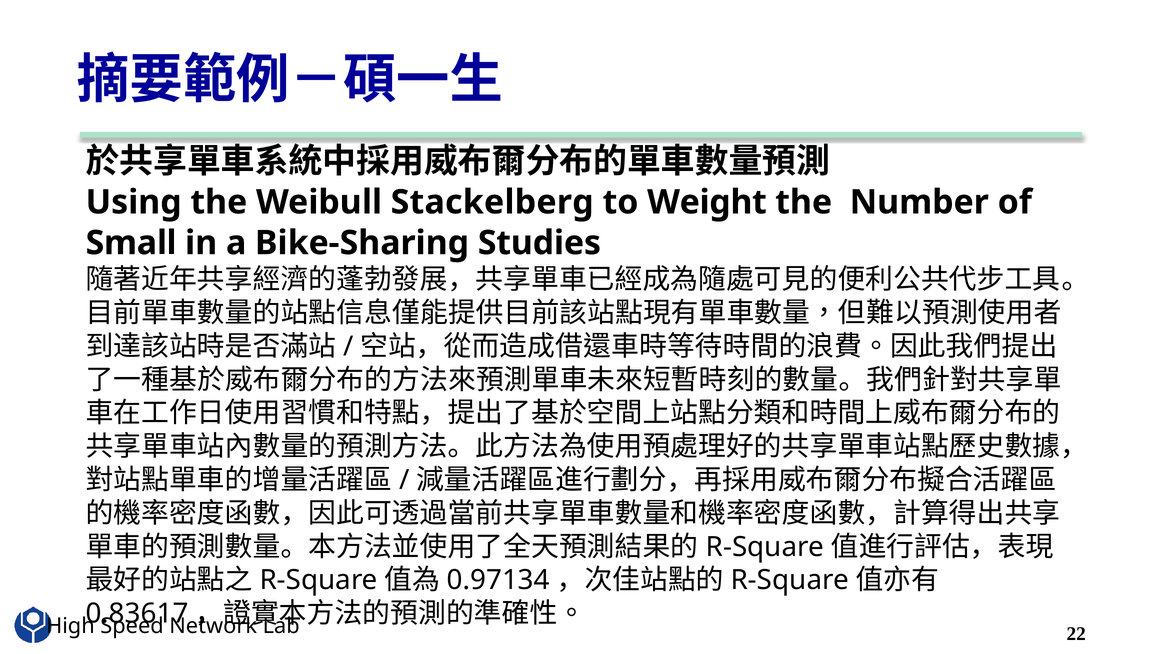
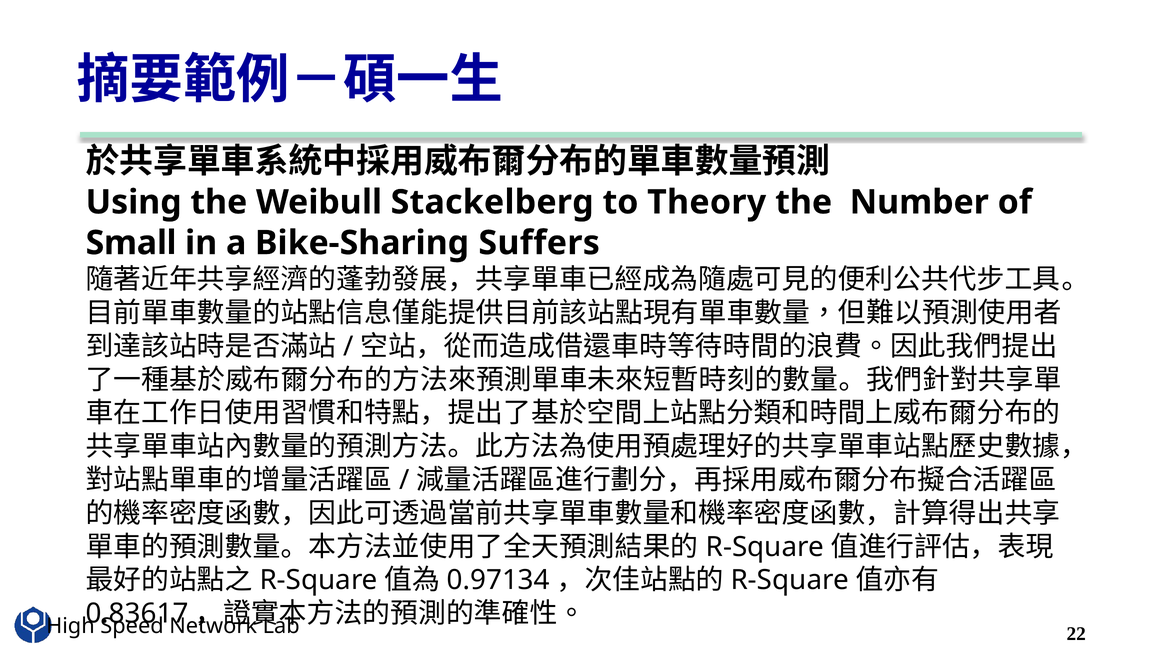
Weight: Weight -> Theory
Studies: Studies -> Suffers
